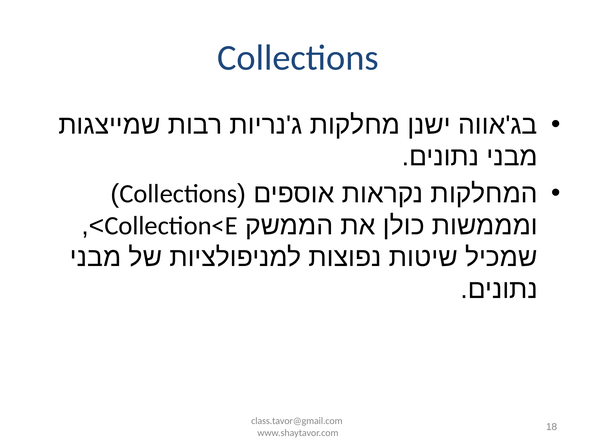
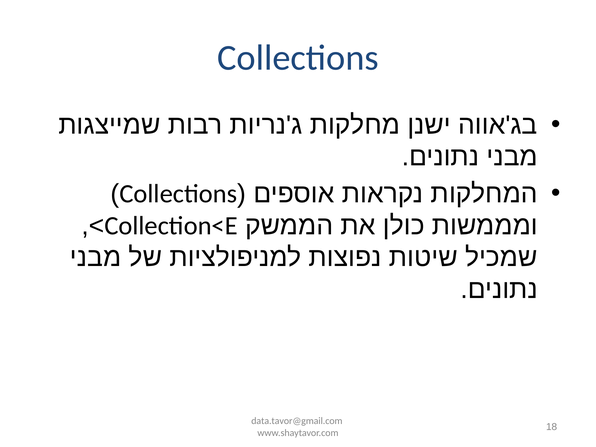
class.tavor@gmail.com: class.tavor@gmail.com -> data.tavor@gmail.com
